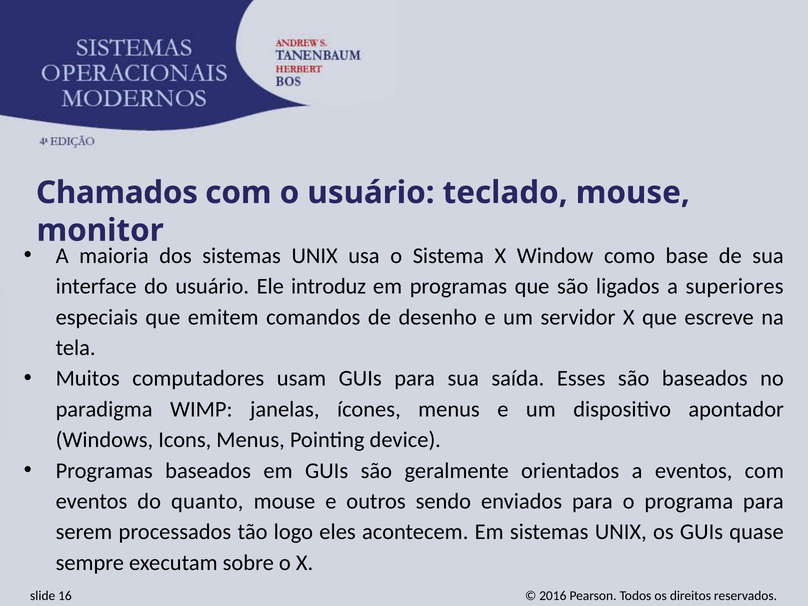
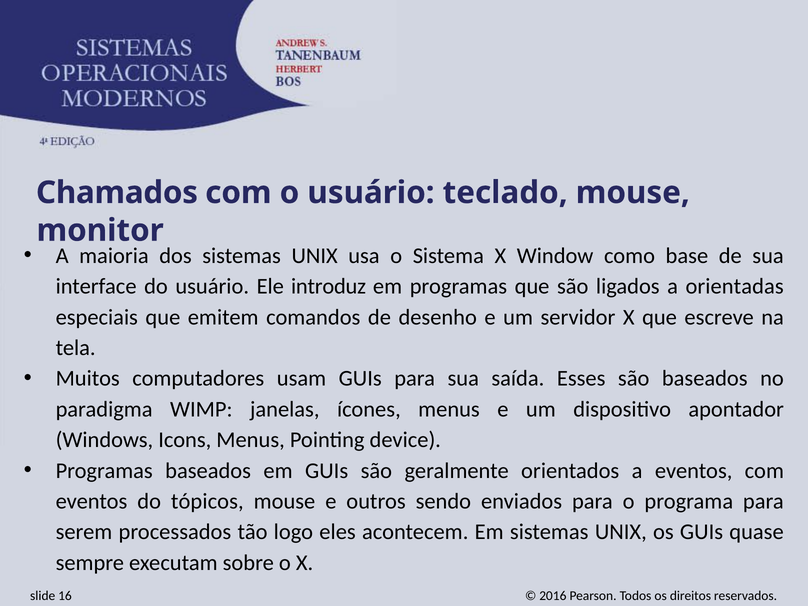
superiores: superiores -> orientadas
quanto: quanto -> tópicos
